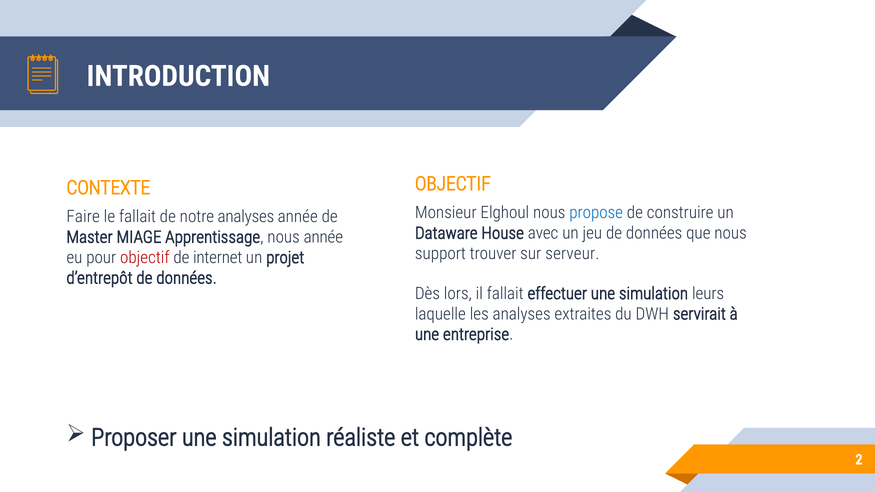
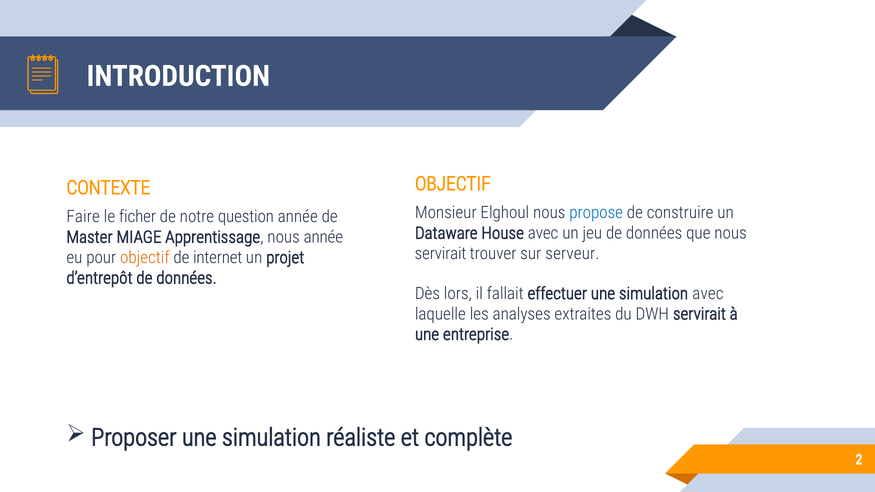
le fallait: fallait -> ficher
notre analyses: analyses -> question
support at (440, 254): support -> servirait
objectif at (145, 258) colour: red -> orange
simulation leurs: leurs -> avec
